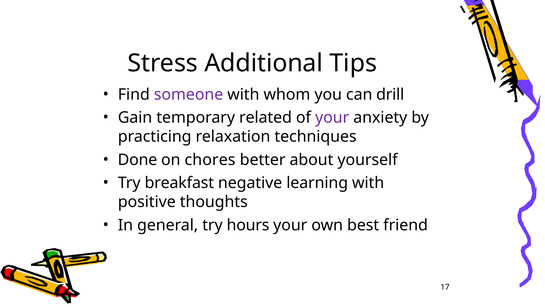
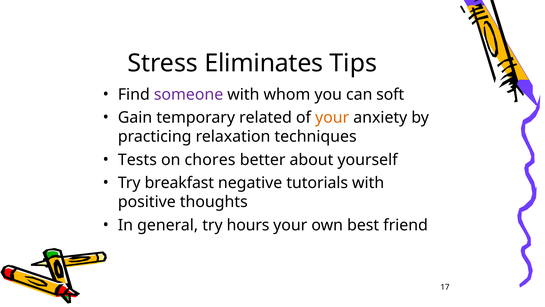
Additional: Additional -> Eliminates
drill: drill -> soft
your at (332, 117) colour: purple -> orange
Done: Done -> Tests
learning: learning -> tutorials
